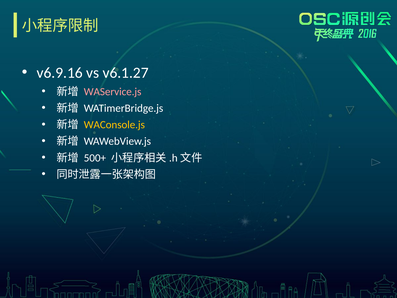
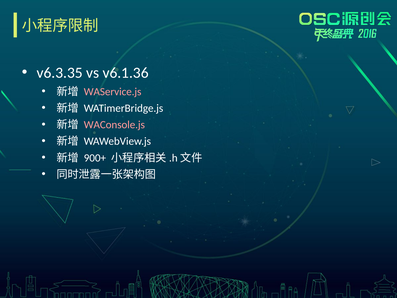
v6.9.16: v6.9.16 -> v6.3.35
v6.1.27: v6.1.27 -> v6.1.36
WAConsole.js colour: yellow -> pink
500+: 500+ -> 900+
